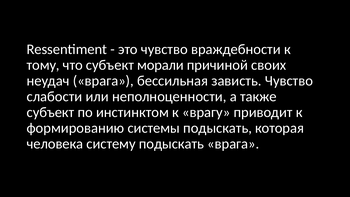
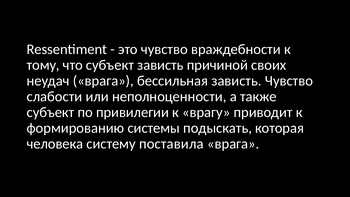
субъект морали: морали -> зависть
инстинктом: инстинктом -> привилегии
систему подыскать: подыскать -> поставила
